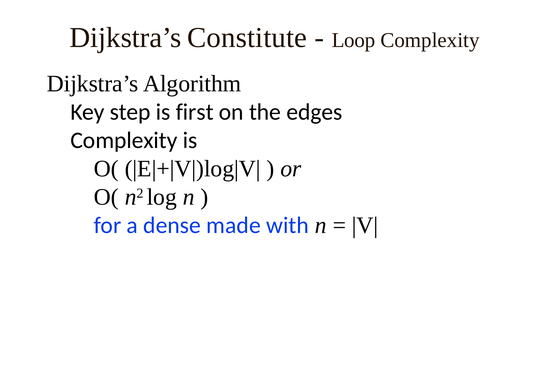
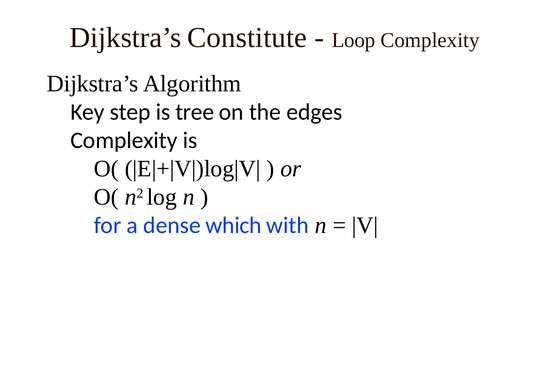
first: first -> tree
made: made -> which
